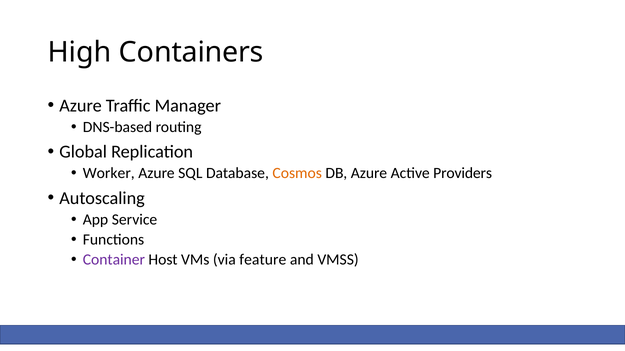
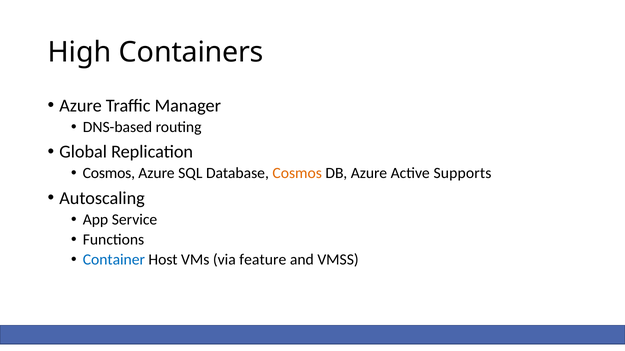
Worker at (109, 174): Worker -> Cosmos
Providers: Providers -> Supports
Container colour: purple -> blue
